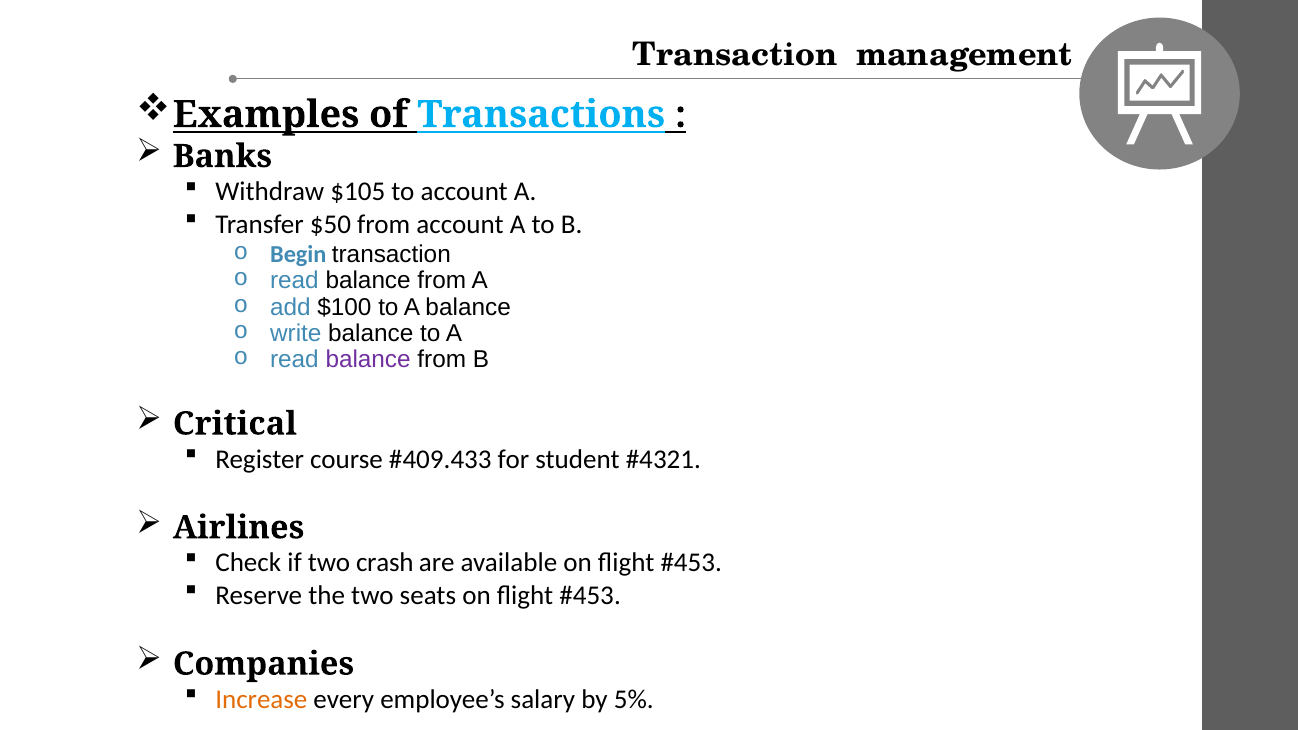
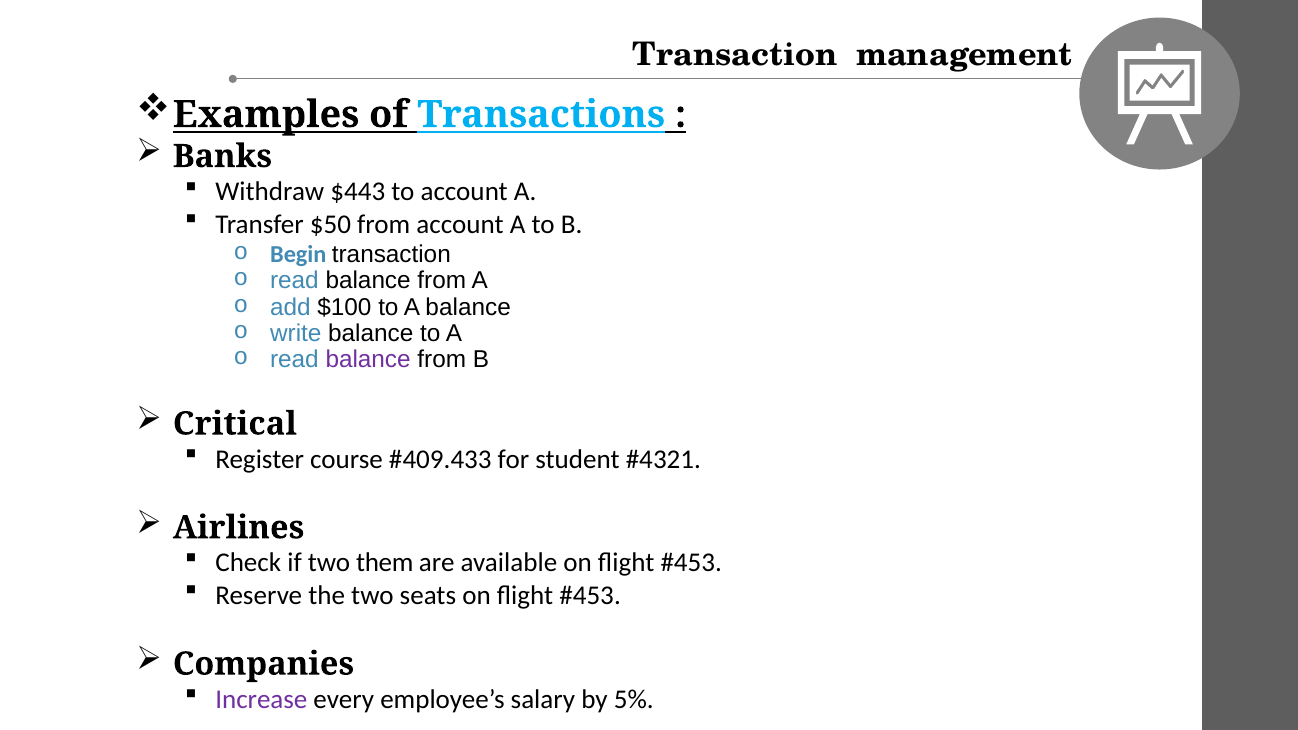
$105: $105 -> $443
crash: crash -> them
Increase colour: orange -> purple
